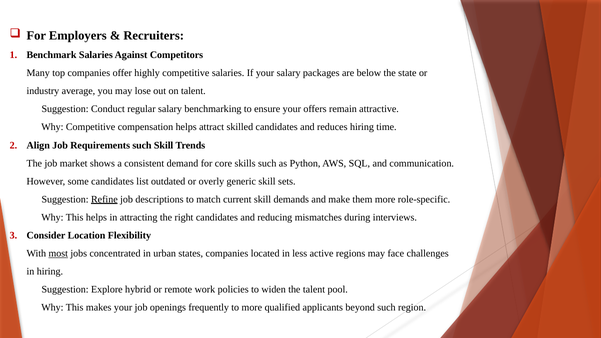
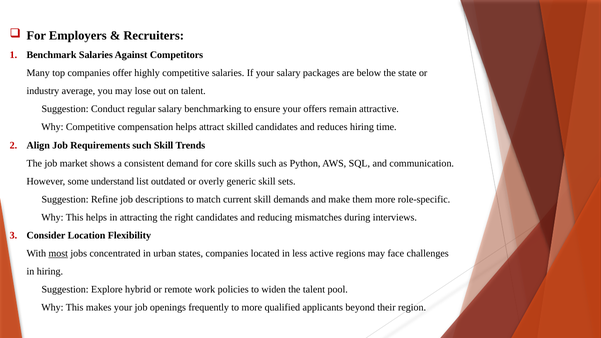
some candidates: candidates -> understand
Refine underline: present -> none
beyond such: such -> their
